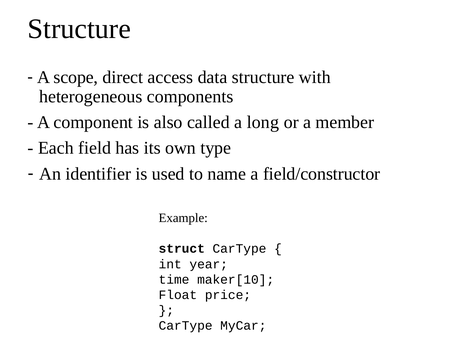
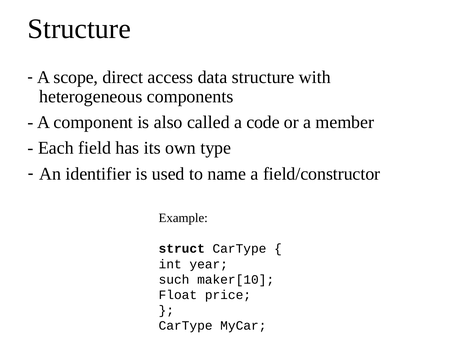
long: long -> code
time: time -> such
